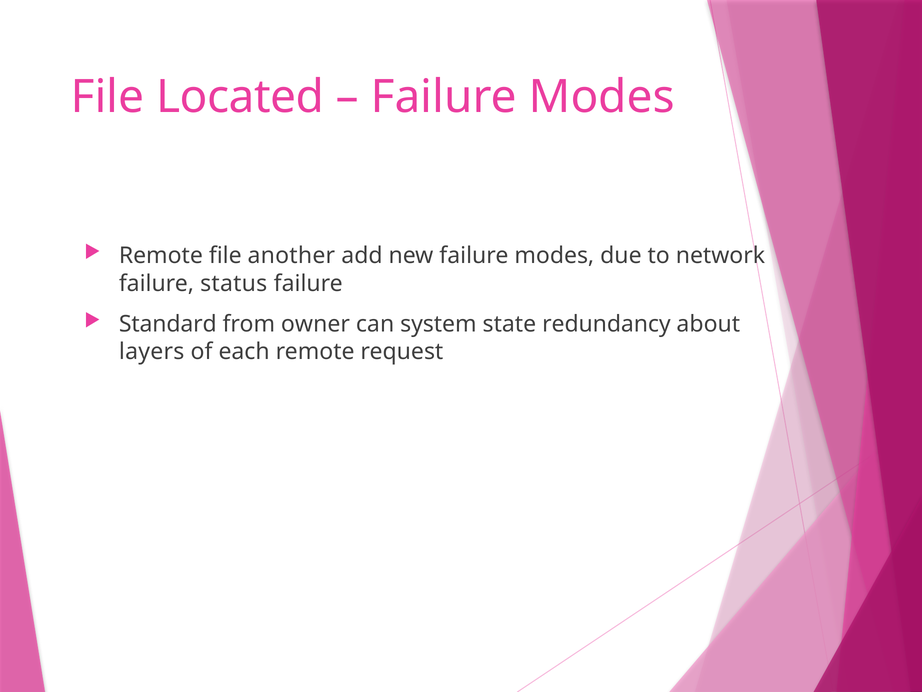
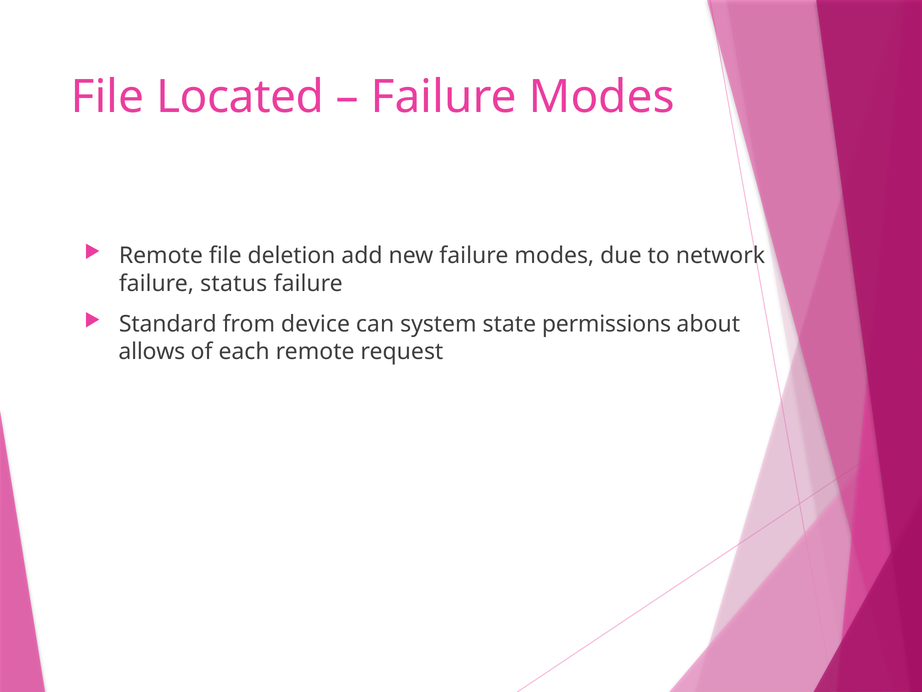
another: another -> deletion
owner: owner -> device
redundancy: redundancy -> permissions
layers: layers -> allows
